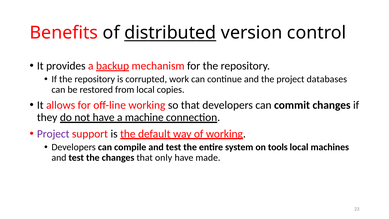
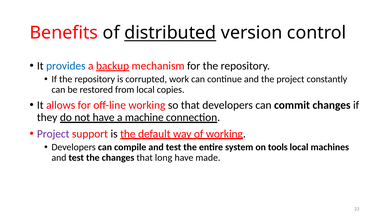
provides colour: black -> blue
databases: databases -> constantly
only: only -> long
